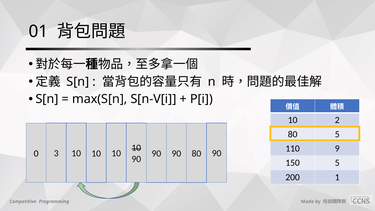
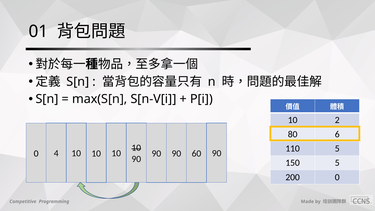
80 5: 5 -> 6
110 9: 9 -> 5
3: 3 -> 4
90 80: 80 -> 60
200 1: 1 -> 0
